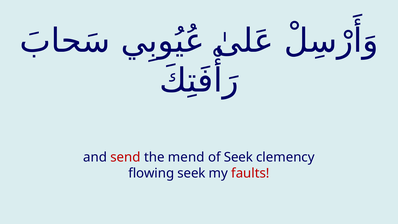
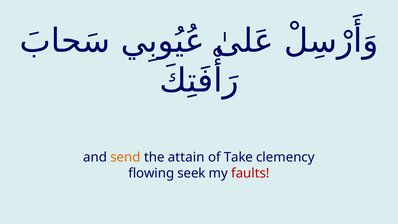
send colour: red -> orange
mend: mend -> attain
of Seek: Seek -> Take
